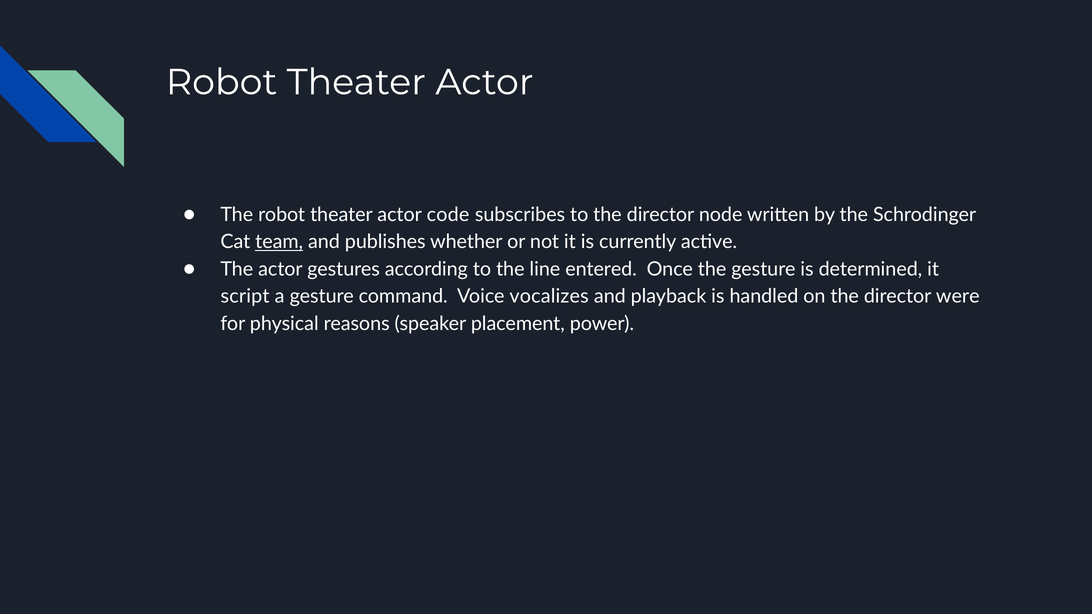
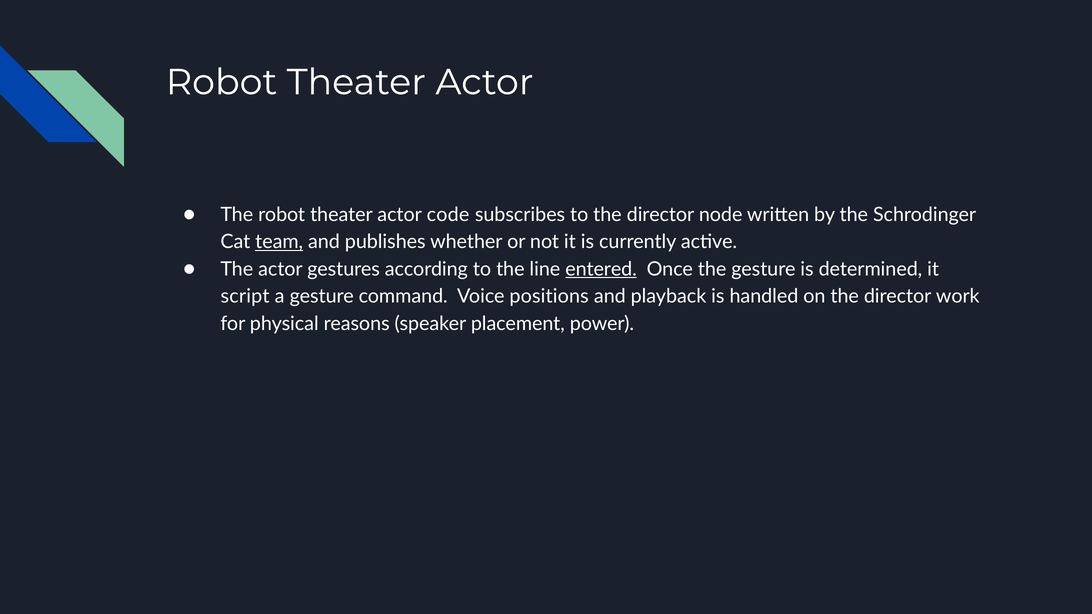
entered underline: none -> present
vocalizes: vocalizes -> positions
were: were -> work
